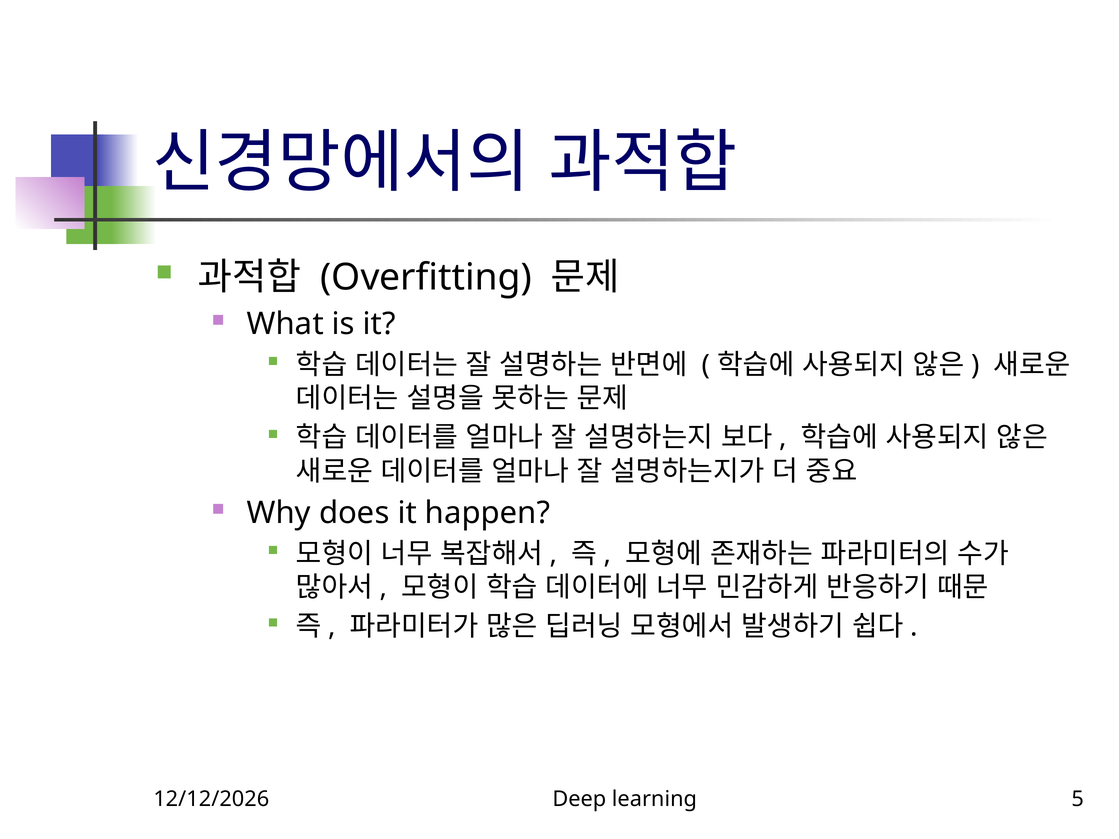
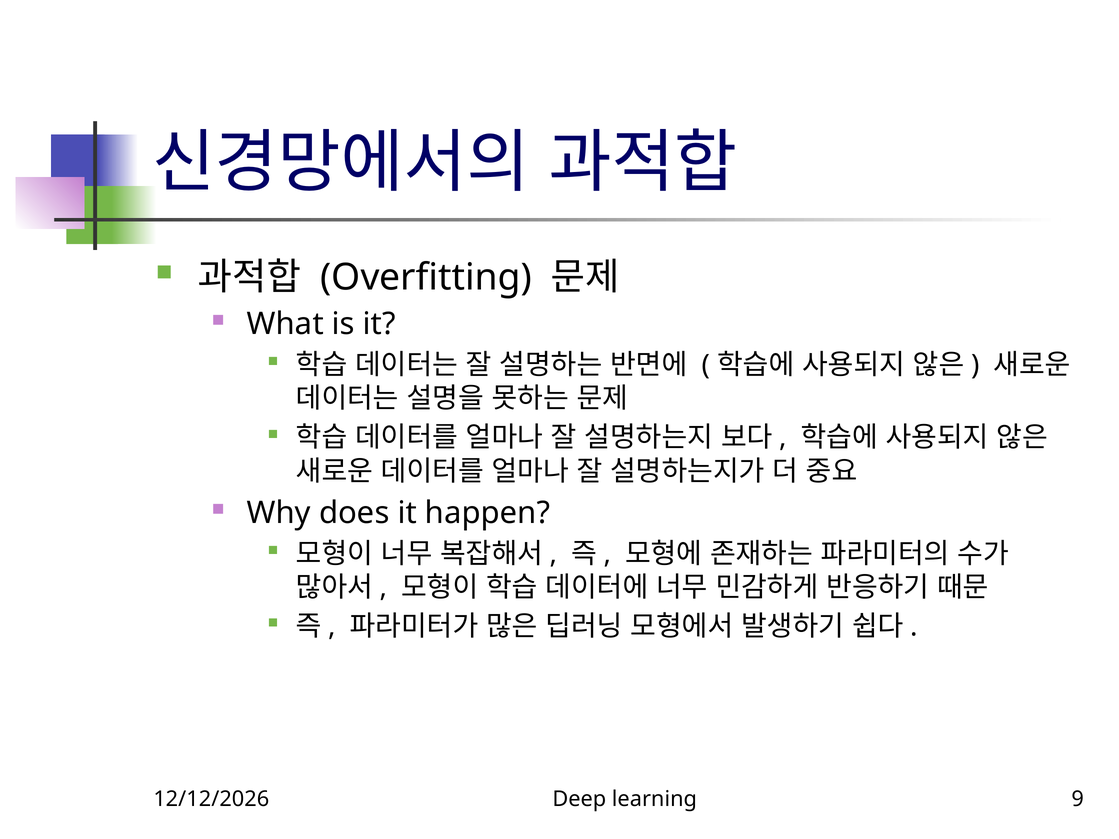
5: 5 -> 9
